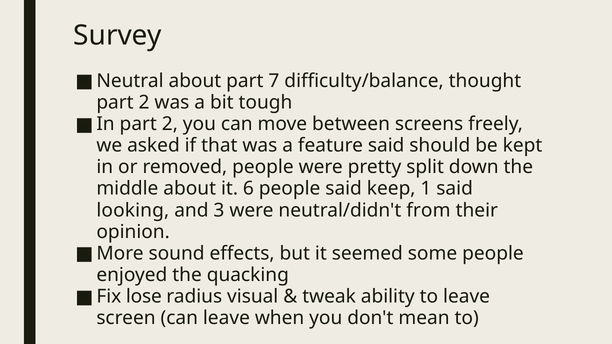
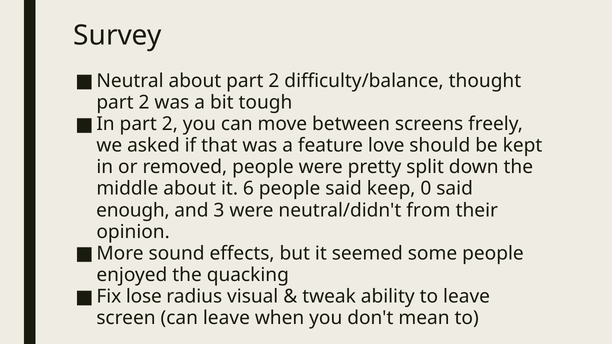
about part 7: 7 -> 2
feature said: said -> love
1: 1 -> 0
looking: looking -> enough
